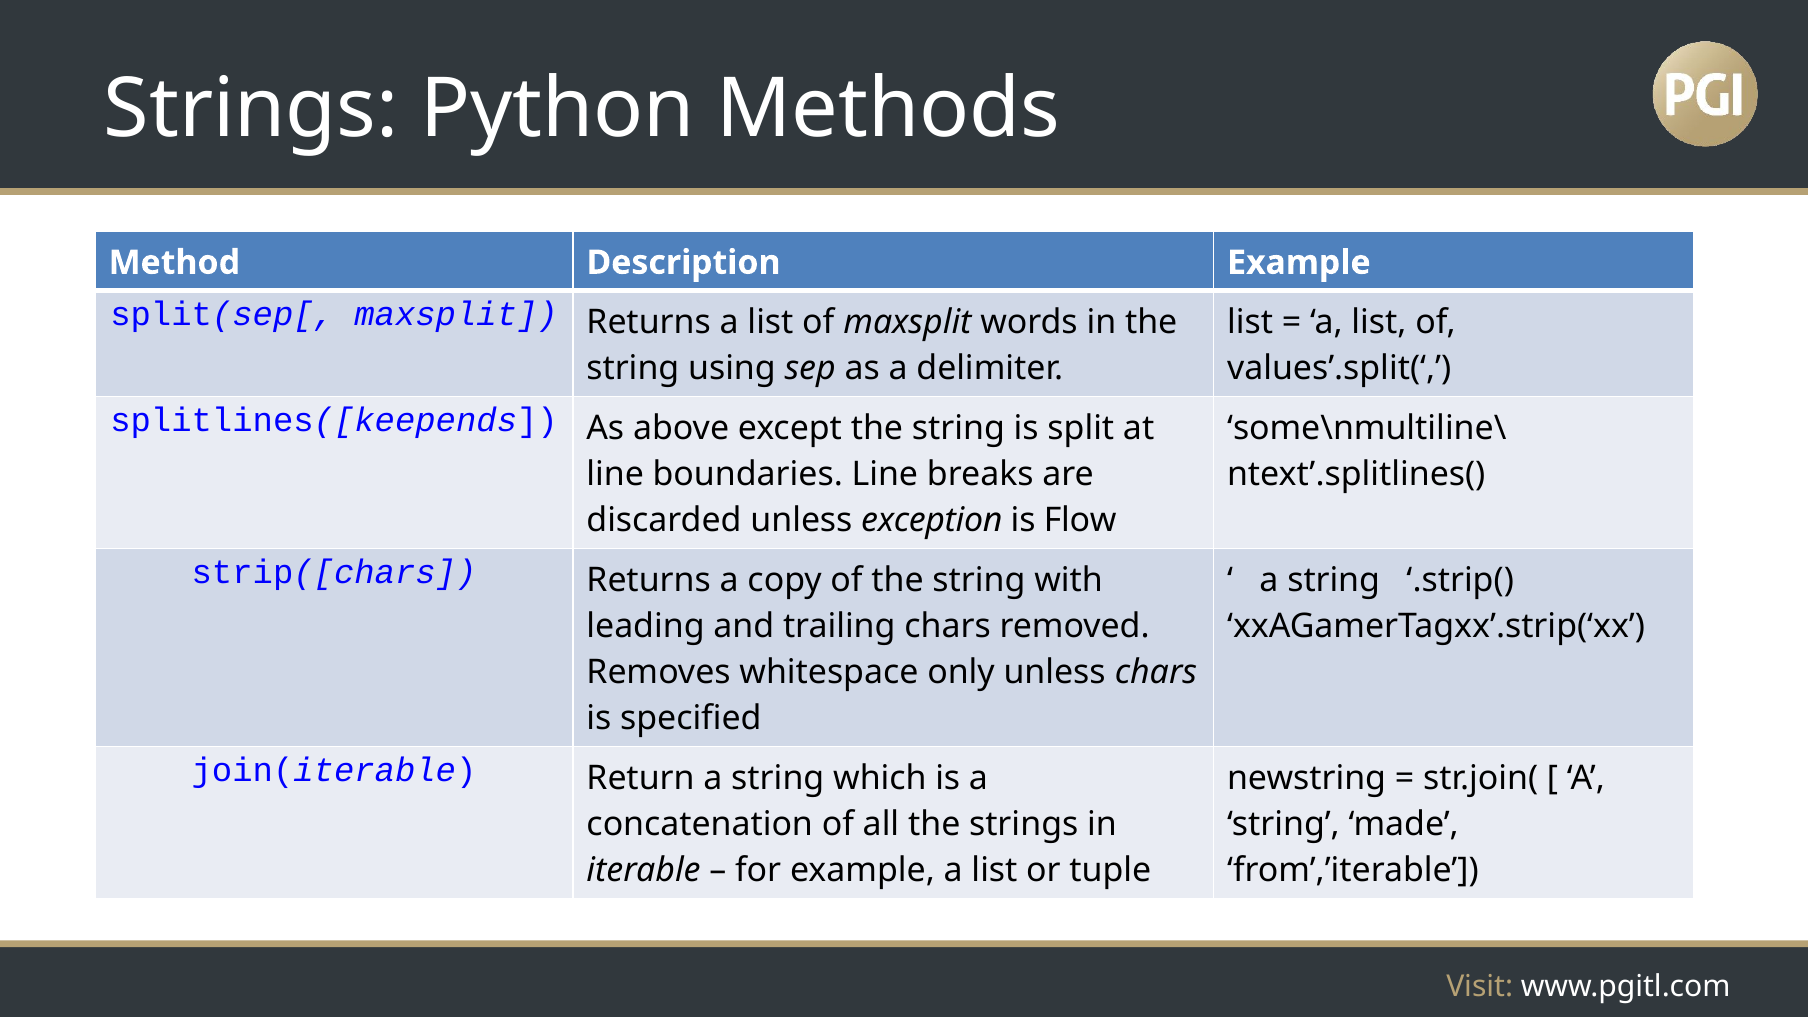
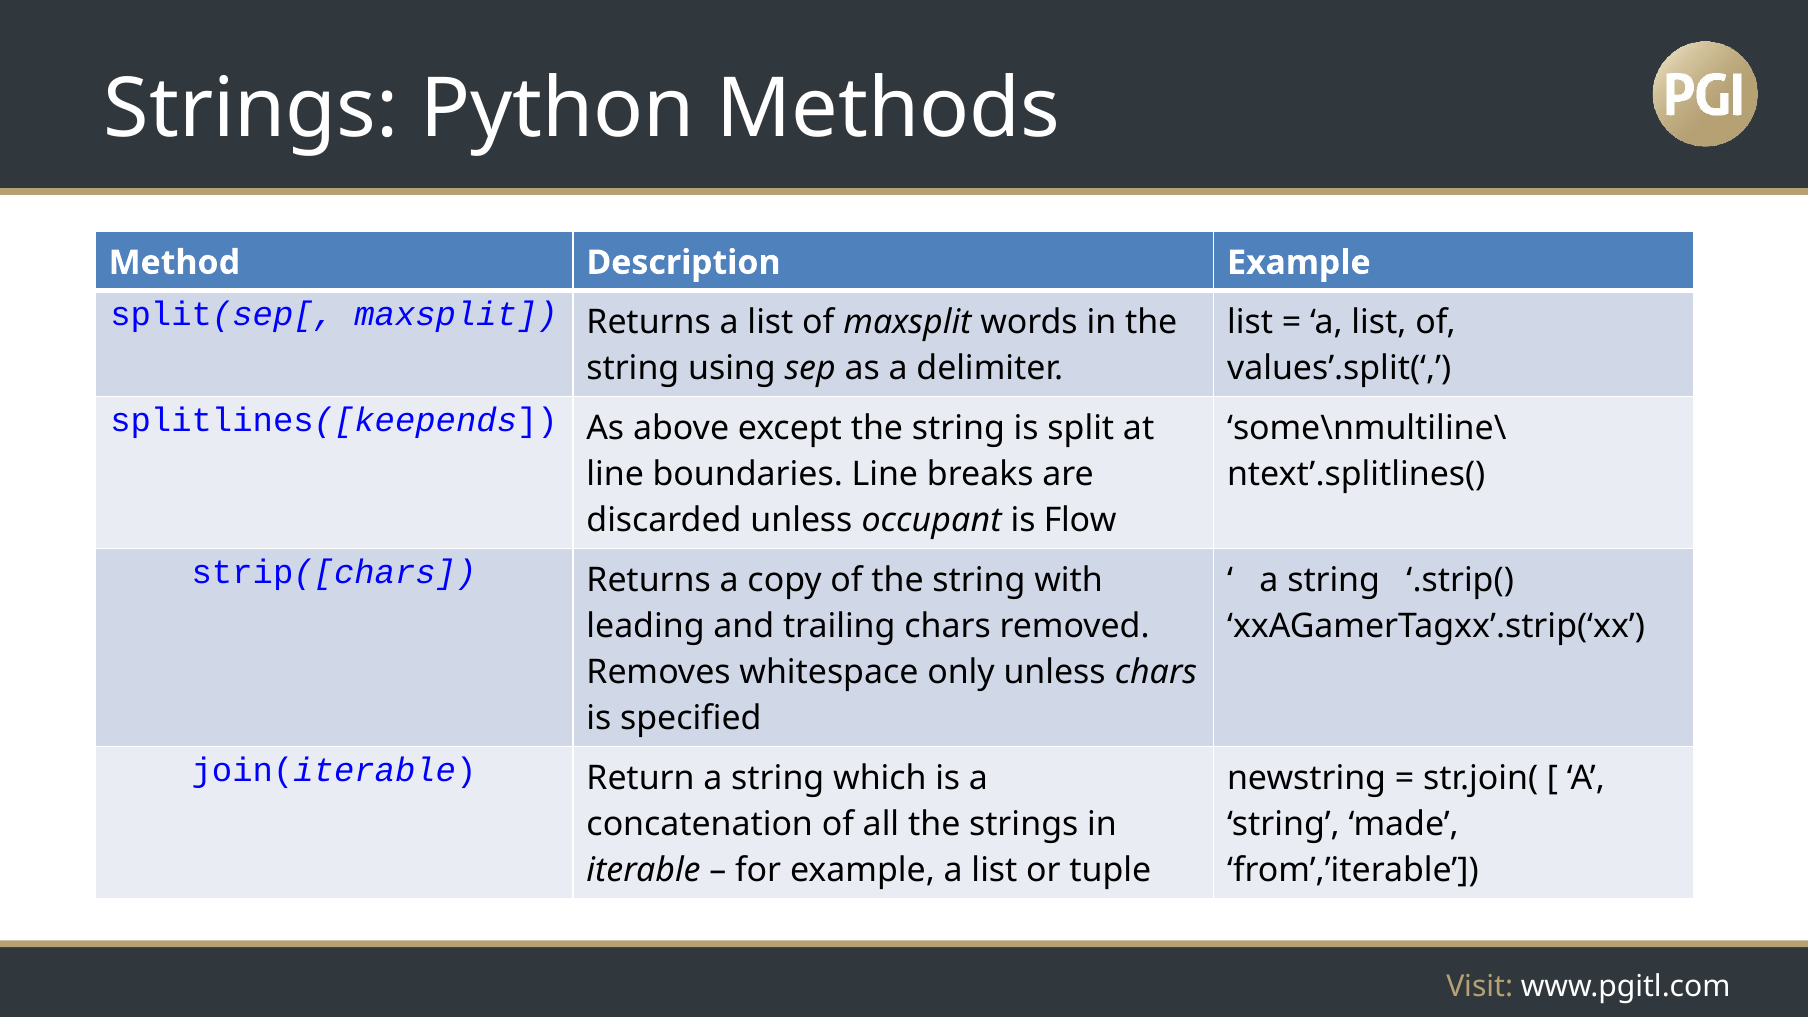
exception: exception -> occupant
